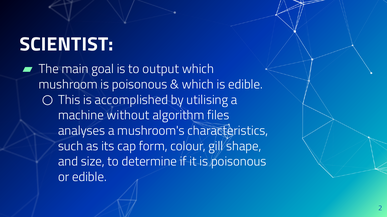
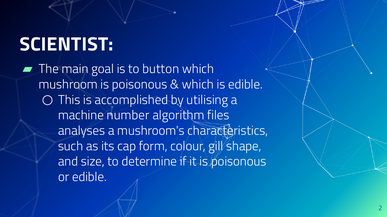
output: output -> button
without: without -> number
